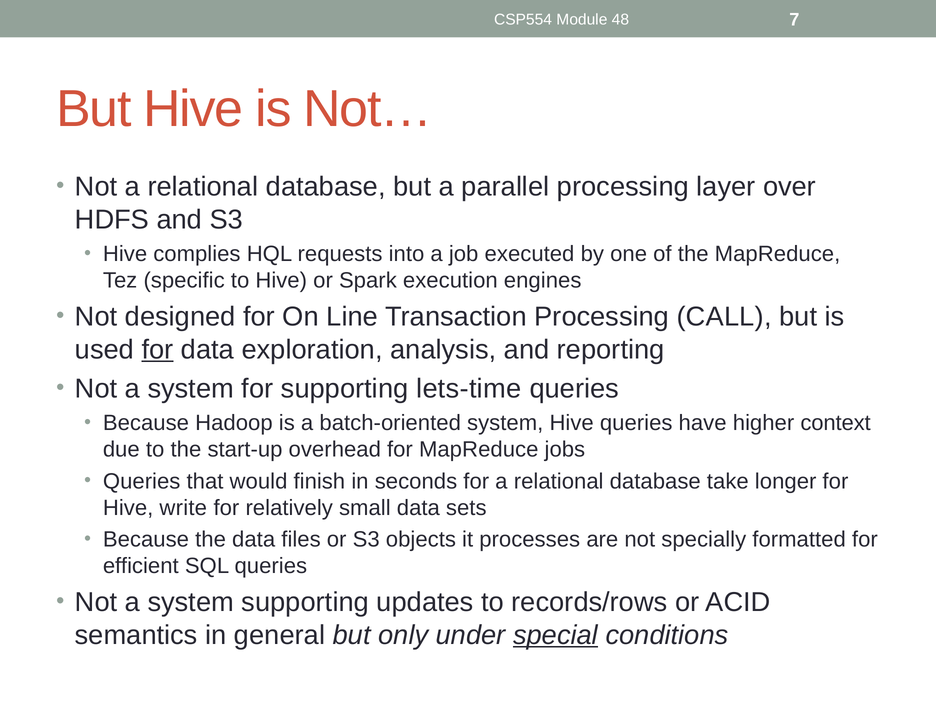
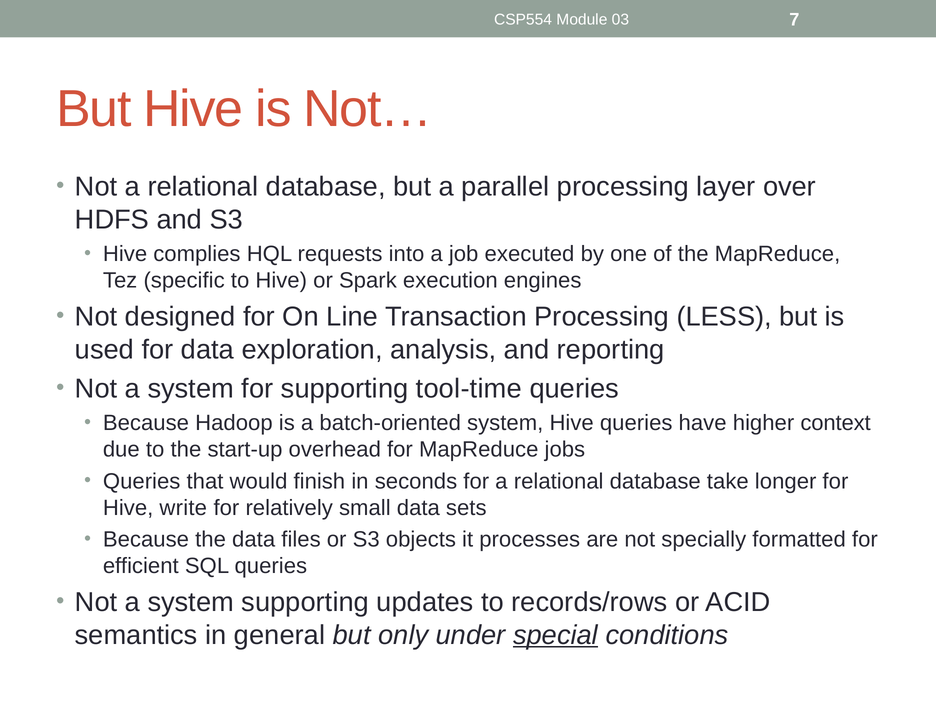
48: 48 -> 03
CALL: CALL -> LESS
for at (158, 350) underline: present -> none
lets-time: lets-time -> tool-time
